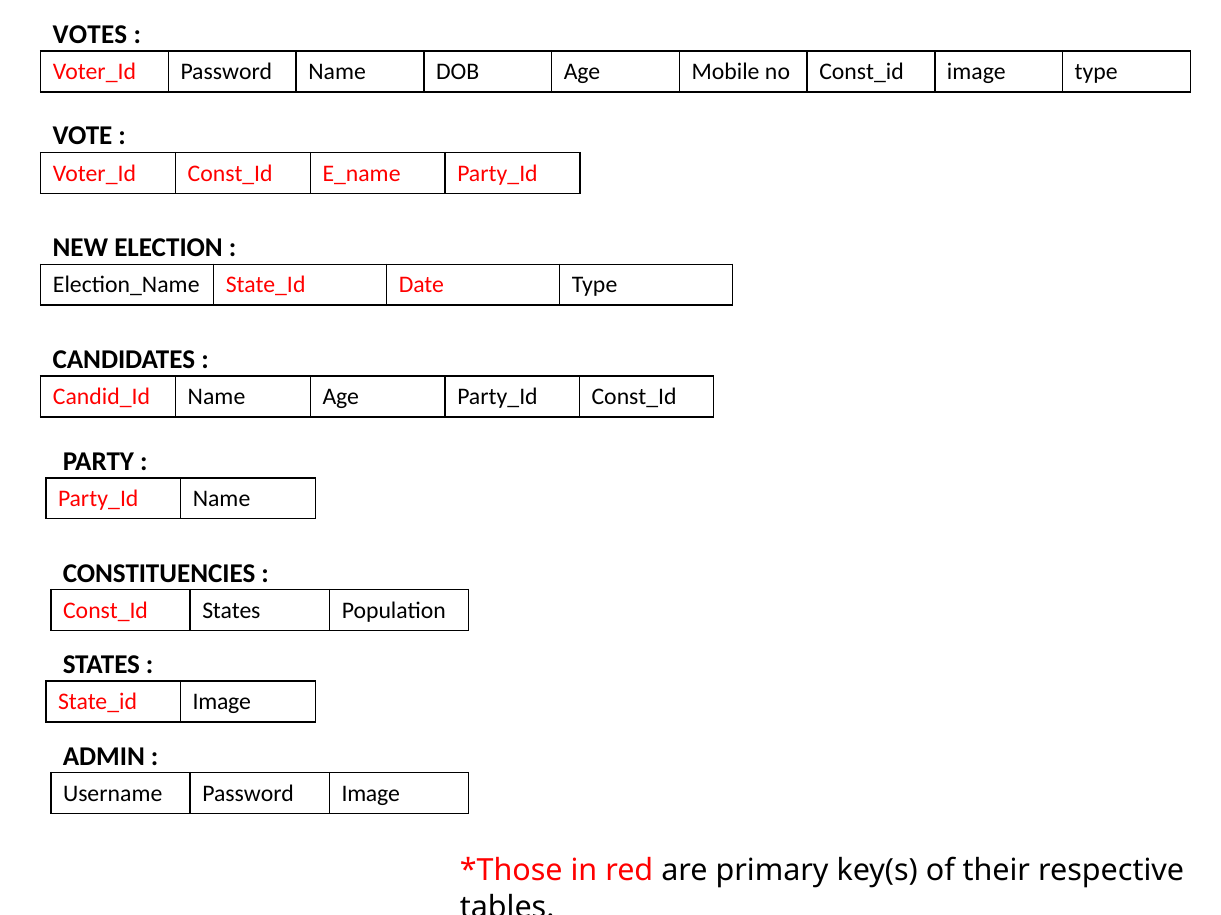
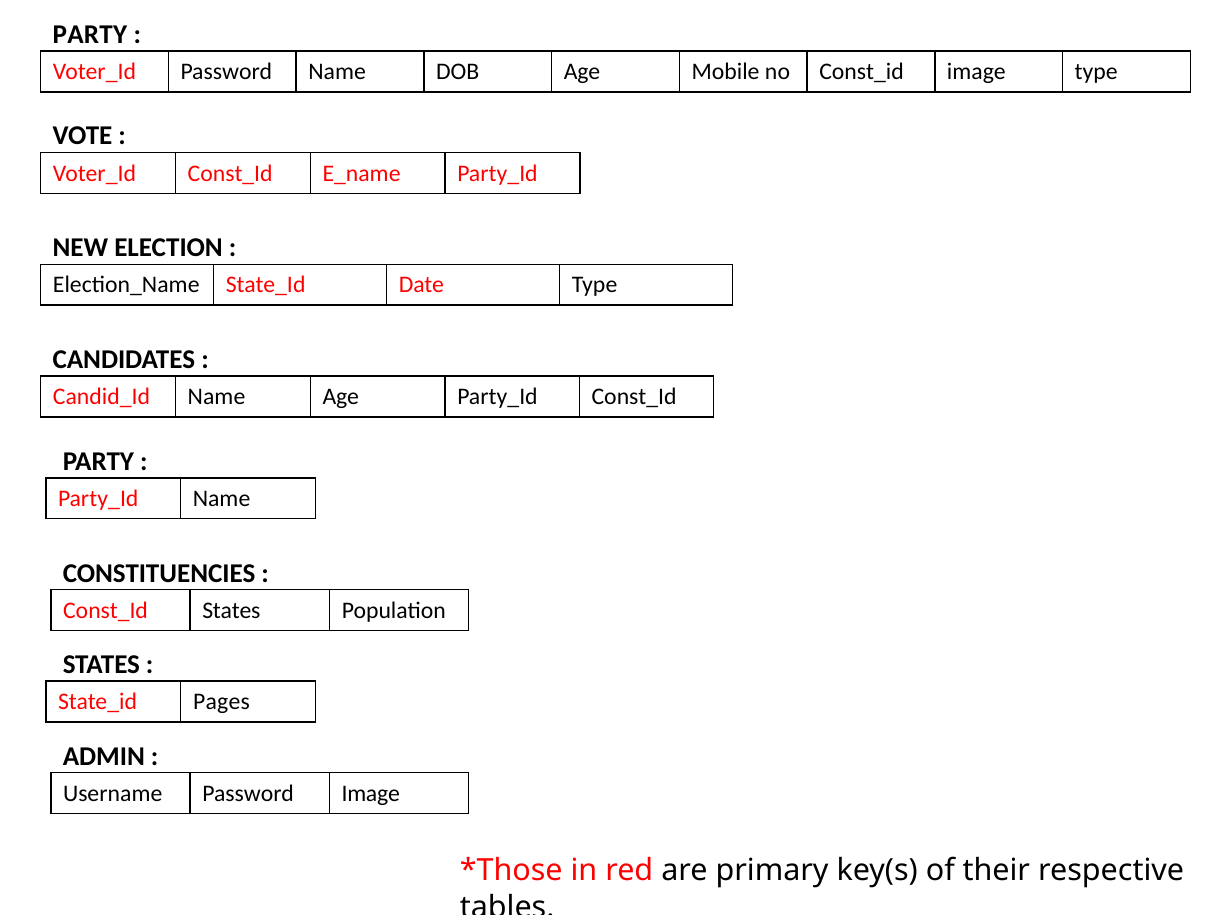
VOTES at (90, 34): VOTES -> PARTY
Image at (222, 703): Image -> Pages
